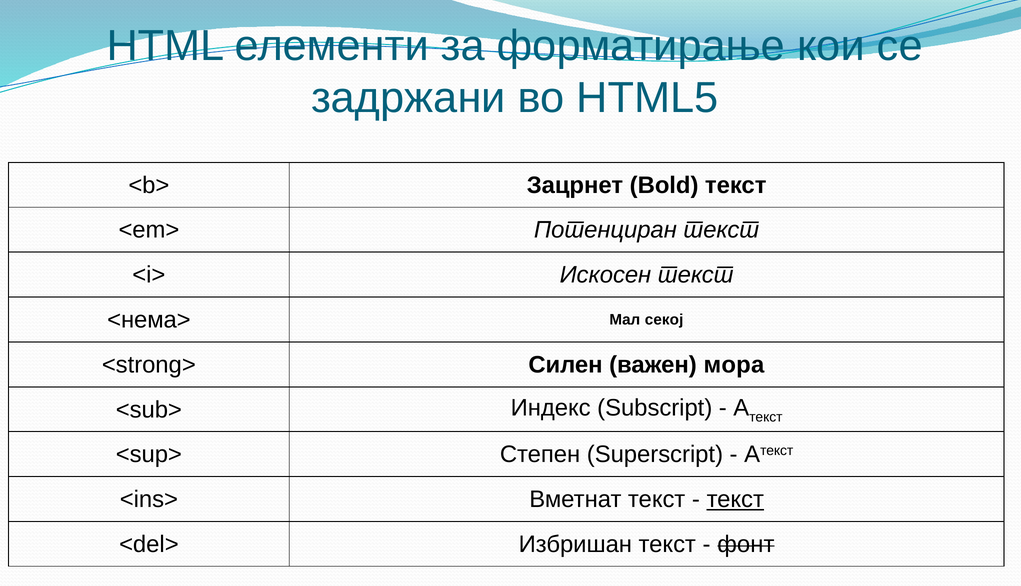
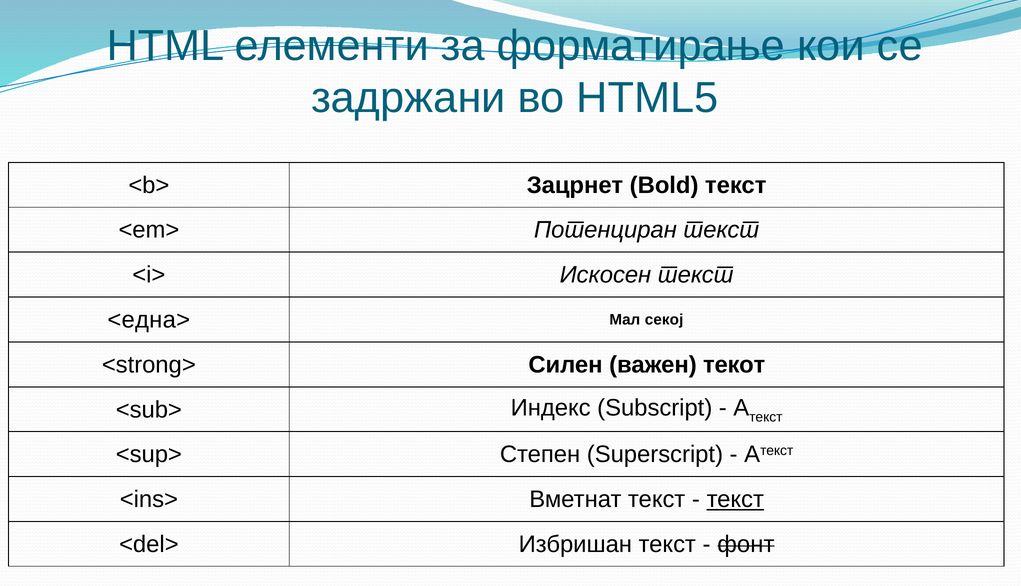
<нема>: <нема> -> <една>
мора: мора -> текот
